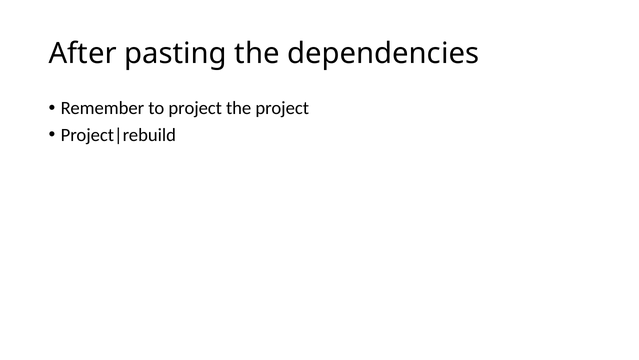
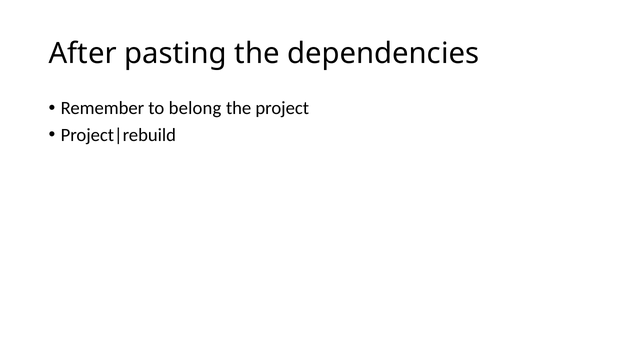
to project: project -> belong
